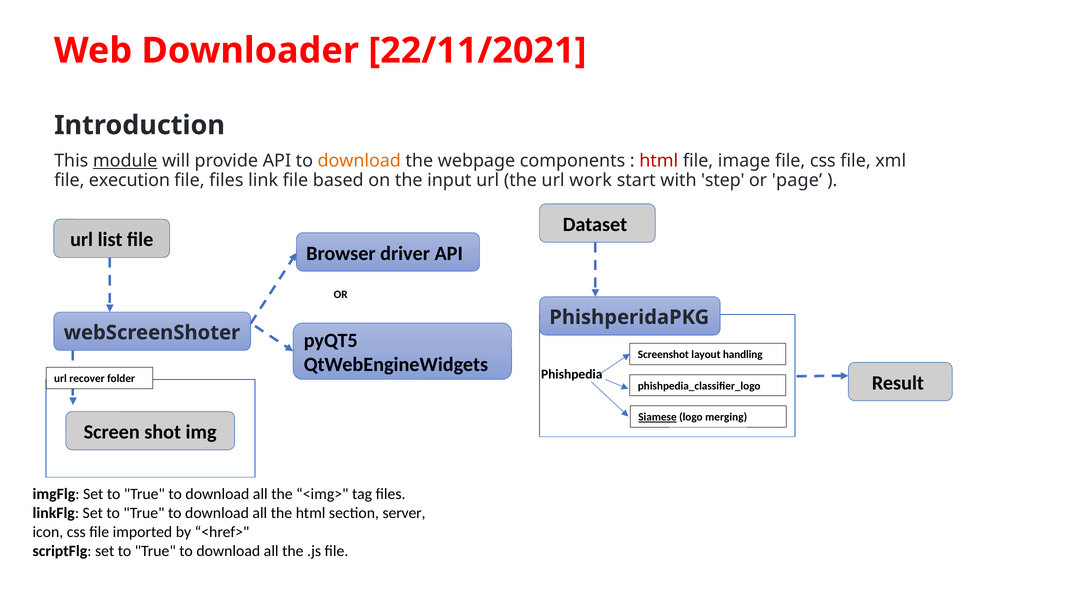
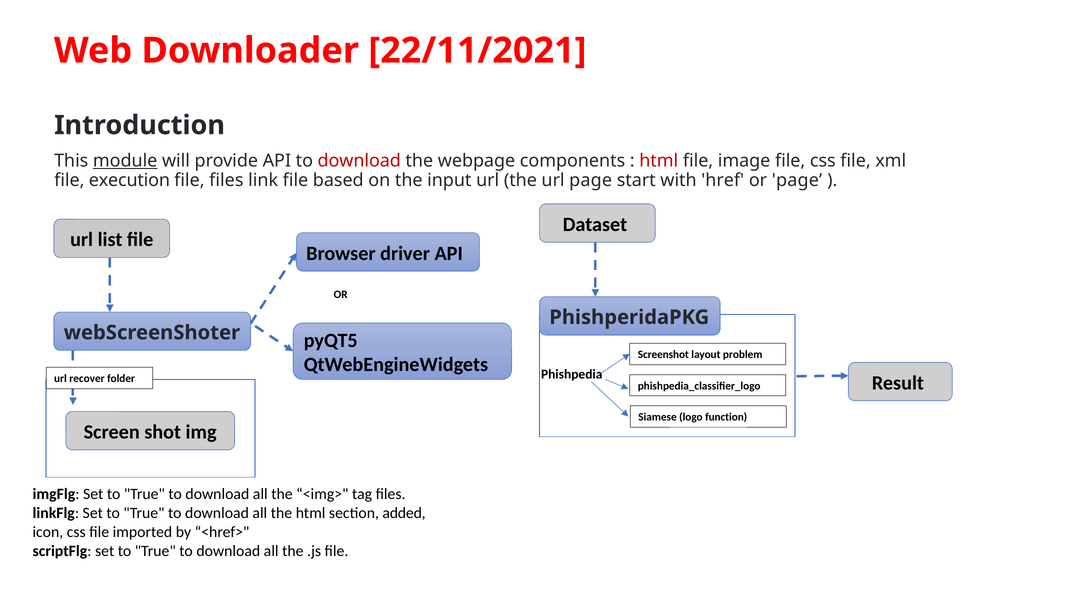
download at (359, 161) colour: orange -> red
url work: work -> page
step: step -> href
handling: handling -> problem
Siamese underline: present -> none
merging: merging -> function
server: server -> added
